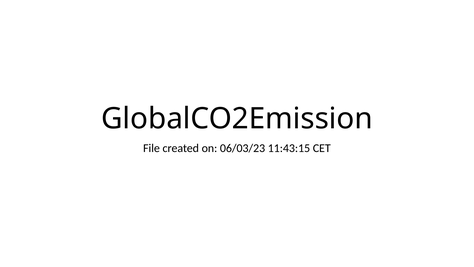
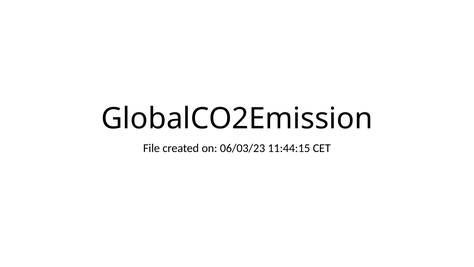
11:43:15: 11:43:15 -> 11:44:15
